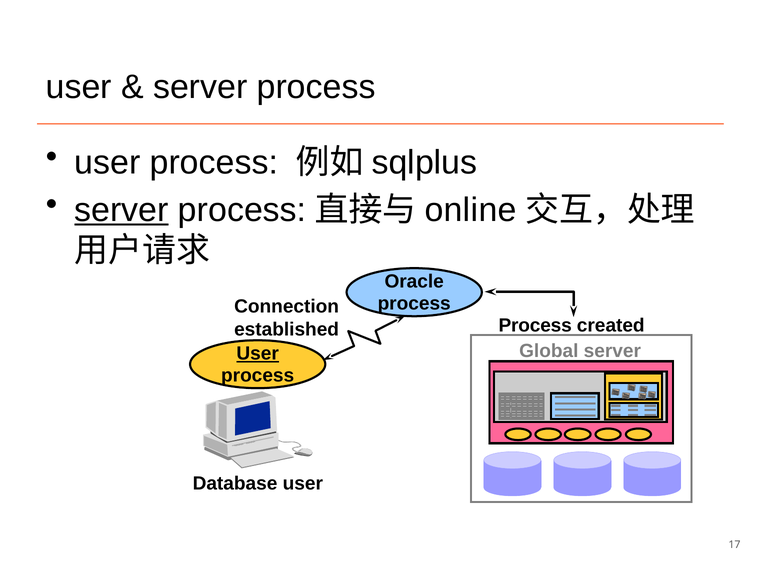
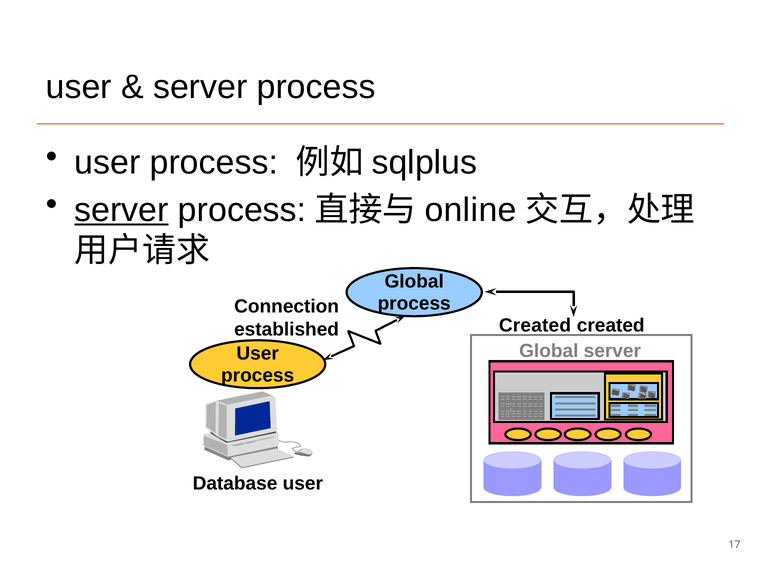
Oracle at (414, 282): Oracle -> Global
established Process: Process -> Created
User at (258, 354) underline: present -> none
